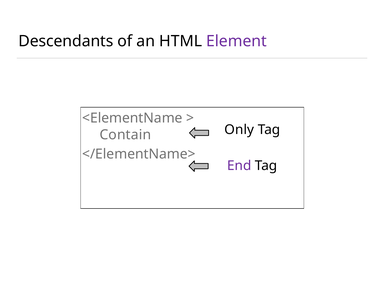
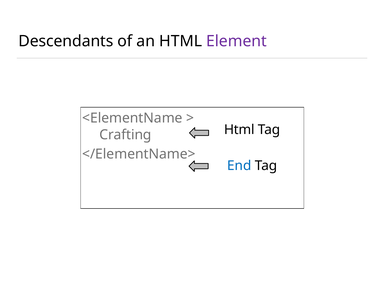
Only at (239, 130): Only -> Html
Contain: Contain -> Crafting
End colour: purple -> blue
